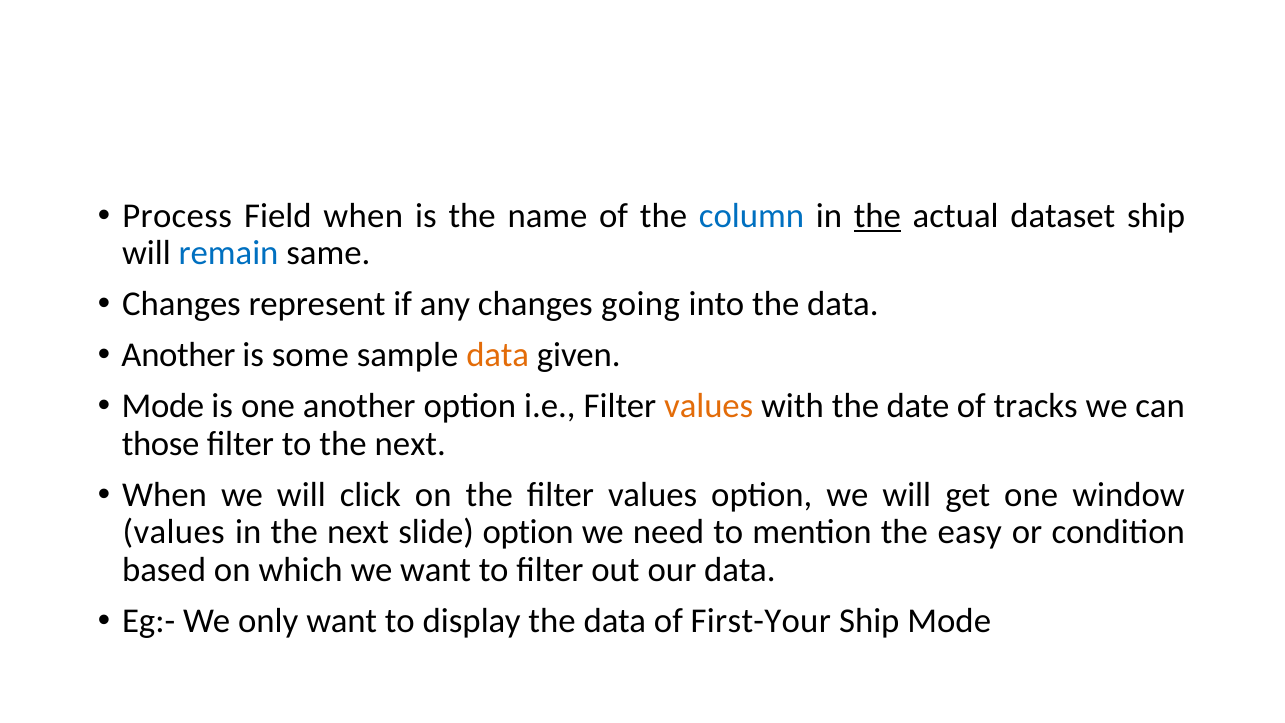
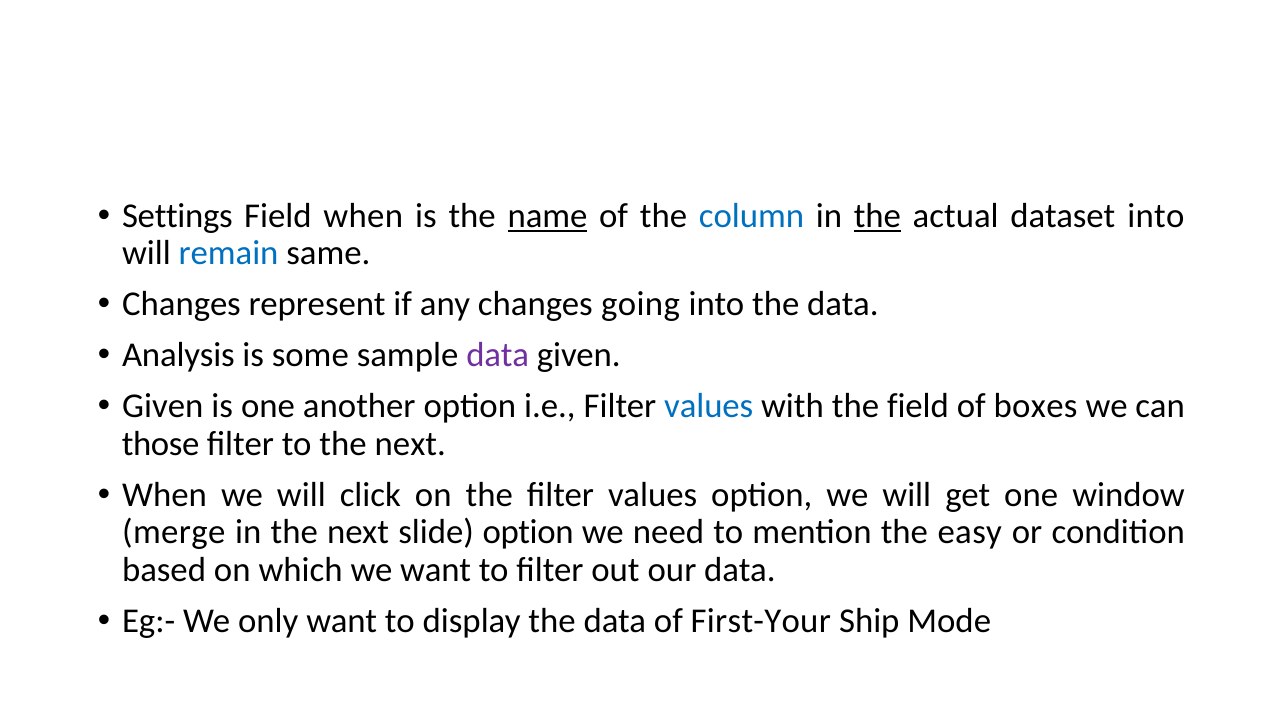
Process: Process -> Settings
name underline: none -> present
dataset ship: ship -> into
Another at (178, 355): Another -> Analysis
data at (498, 355) colour: orange -> purple
Mode at (163, 406): Mode -> Given
values at (709, 406) colour: orange -> blue
the date: date -> field
tracks: tracks -> boxes
values at (174, 532): values -> merge
